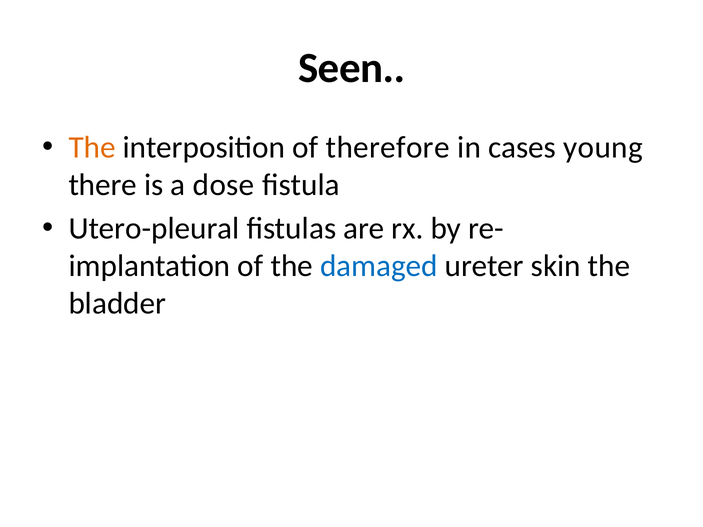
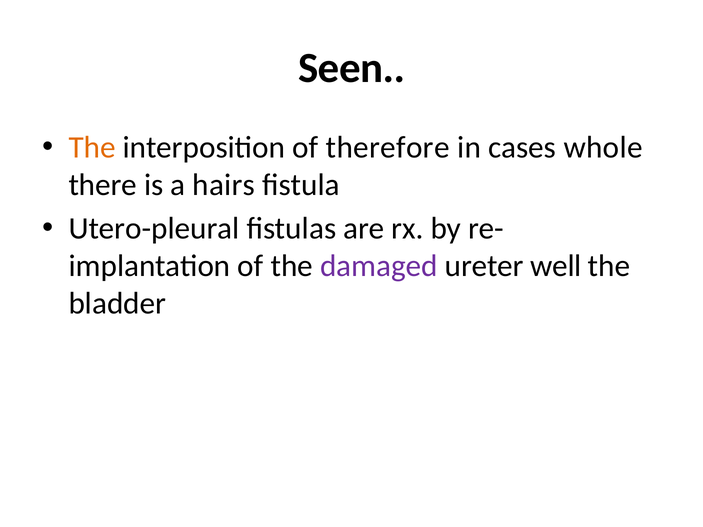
young: young -> whole
dose: dose -> hairs
damaged colour: blue -> purple
skin: skin -> well
